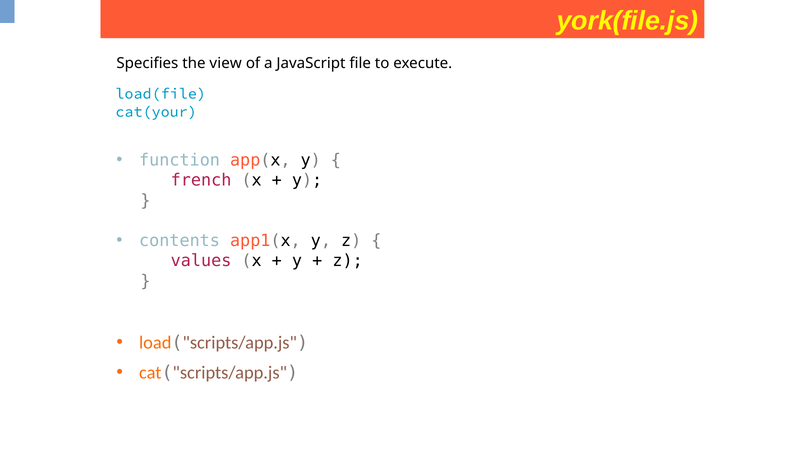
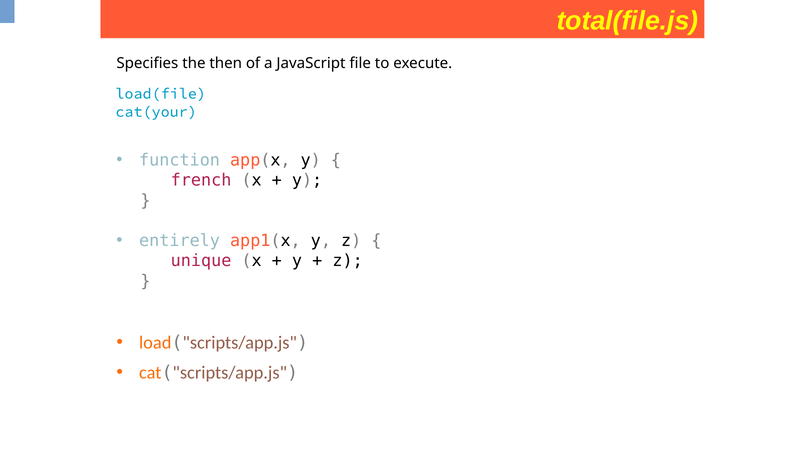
york(file.js: york(file.js -> total(file.js
view: view -> then
contents: contents -> entirely
values: values -> unique
